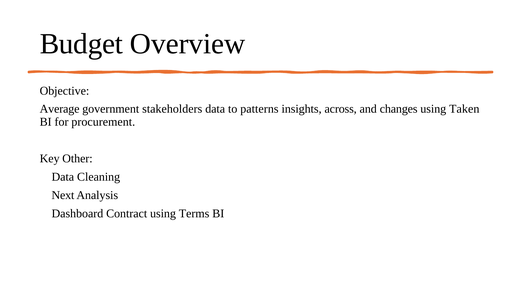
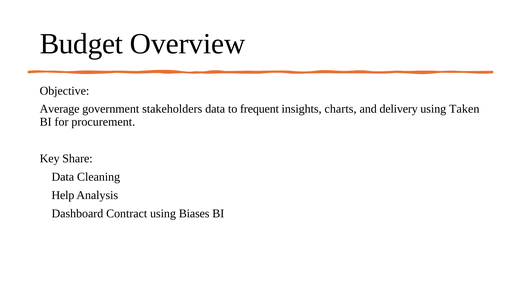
patterns: patterns -> frequent
across: across -> charts
changes: changes -> delivery
Other: Other -> Share
Next: Next -> Help
Terms: Terms -> Biases
